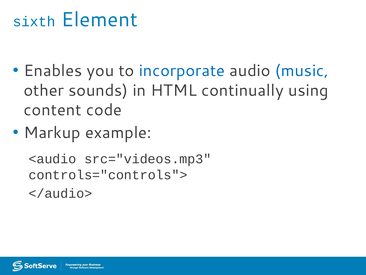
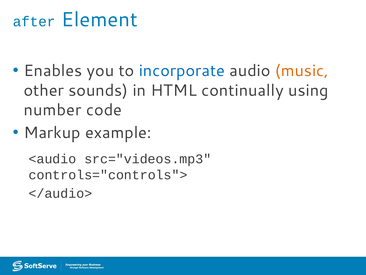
sixth: sixth -> after
music colour: blue -> orange
content: content -> number
